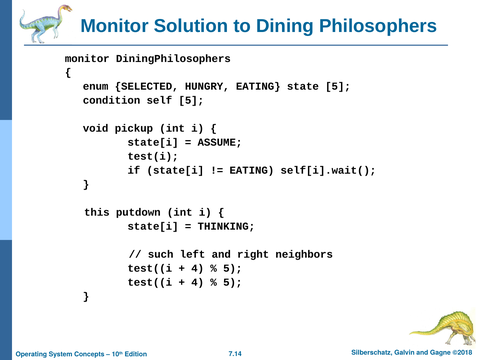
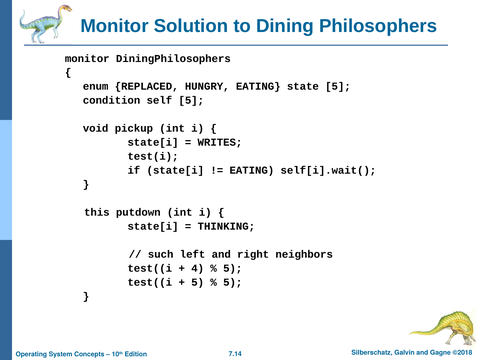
SELECTED: SELECTED -> REPLACED
ASSUME: ASSUME -> WRITES
4 at (198, 282): 4 -> 5
